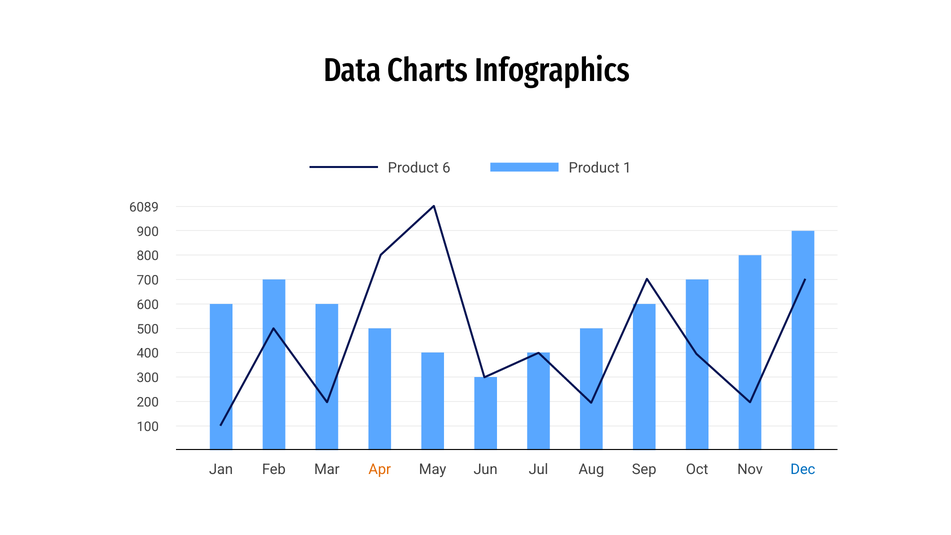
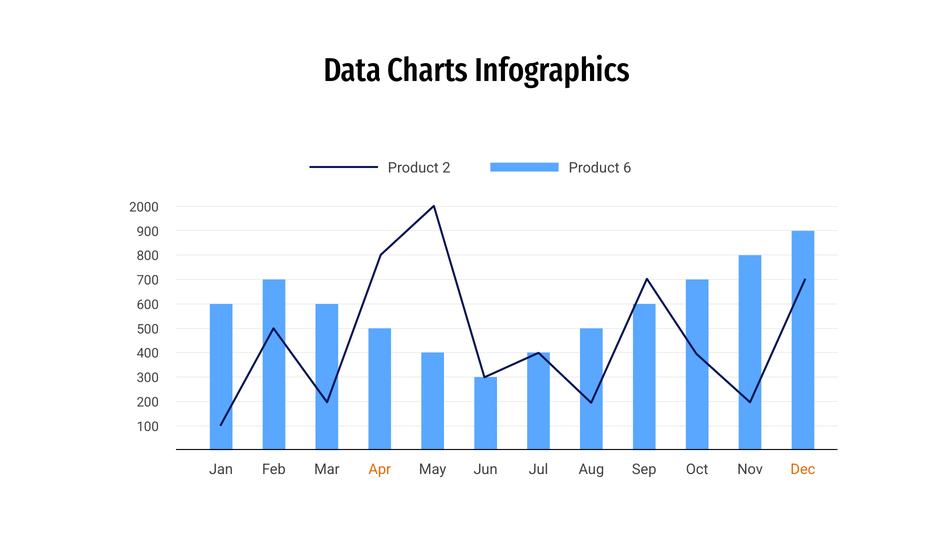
6: 6 -> 2
1: 1 -> 6
6089: 6089 -> 2000
Dec colour: blue -> orange
